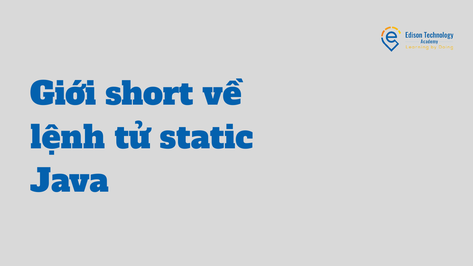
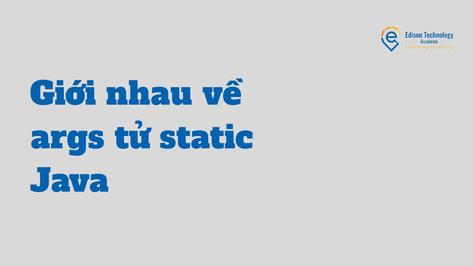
short: short -> nhau
lệnh: lệnh -> args
